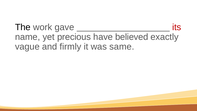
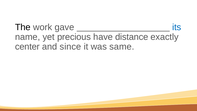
its colour: red -> blue
believed: believed -> distance
vague: vague -> center
firmly: firmly -> since
